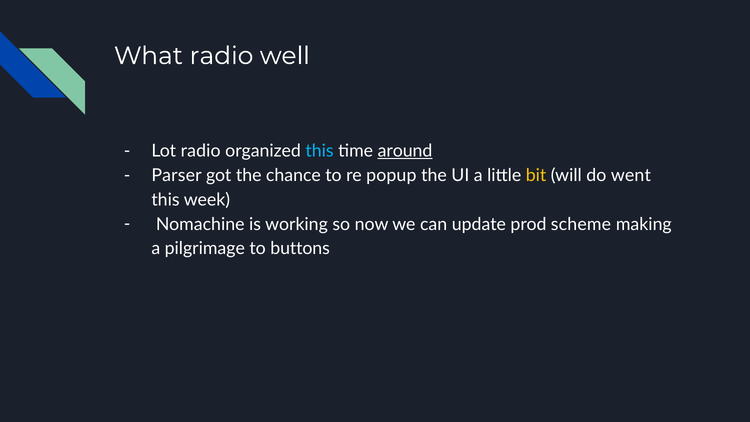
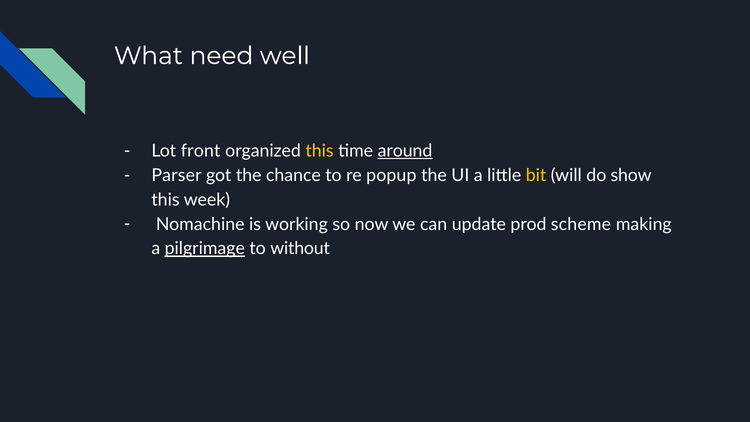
What radio: radio -> need
Lot radio: radio -> front
this at (320, 151) colour: light blue -> yellow
went: went -> show
pilgrimage underline: none -> present
buttons: buttons -> without
